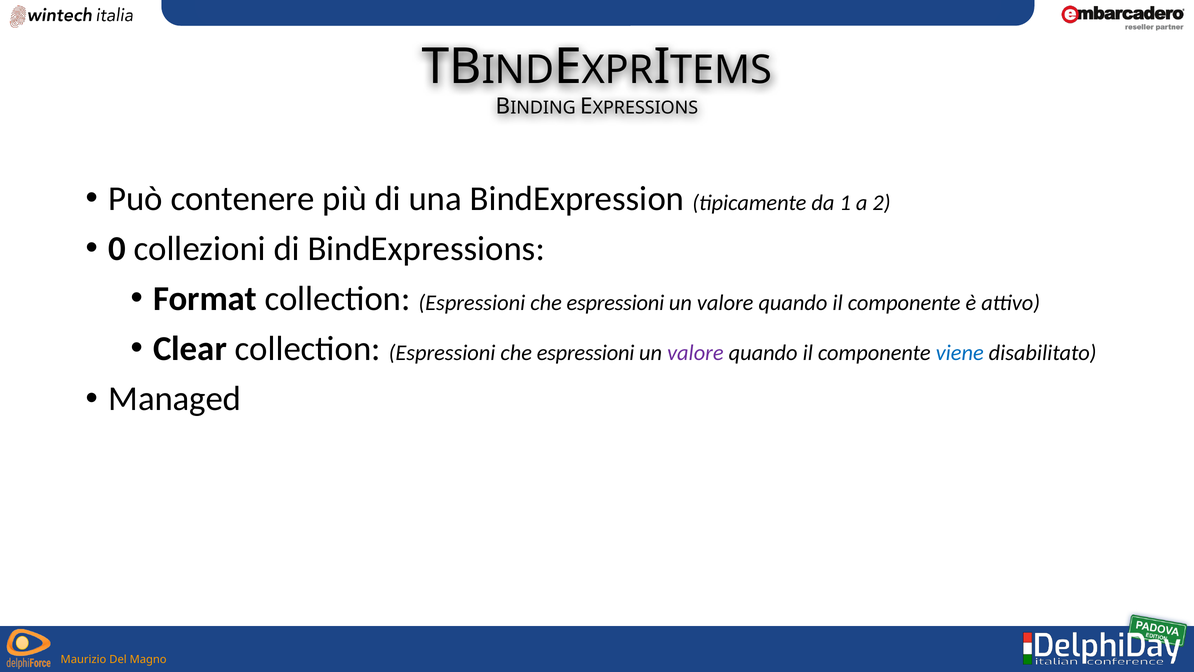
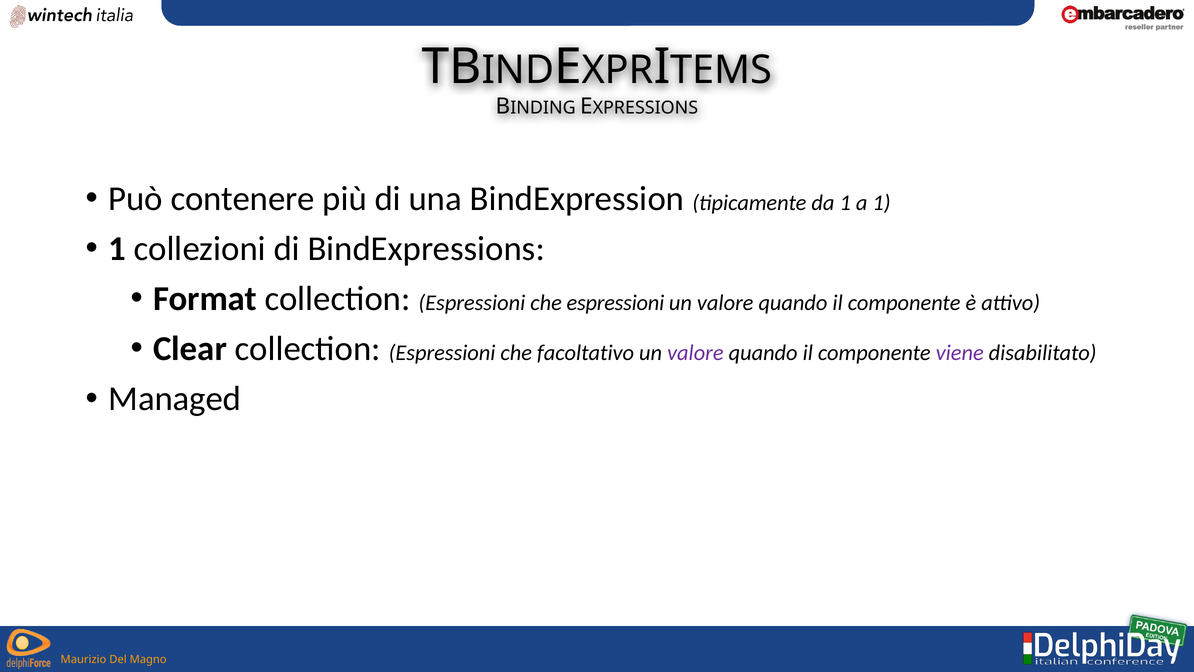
a 2: 2 -> 1
0 at (117, 249): 0 -> 1
espressioni at (586, 353): espressioni -> facoltativo
viene colour: blue -> purple
